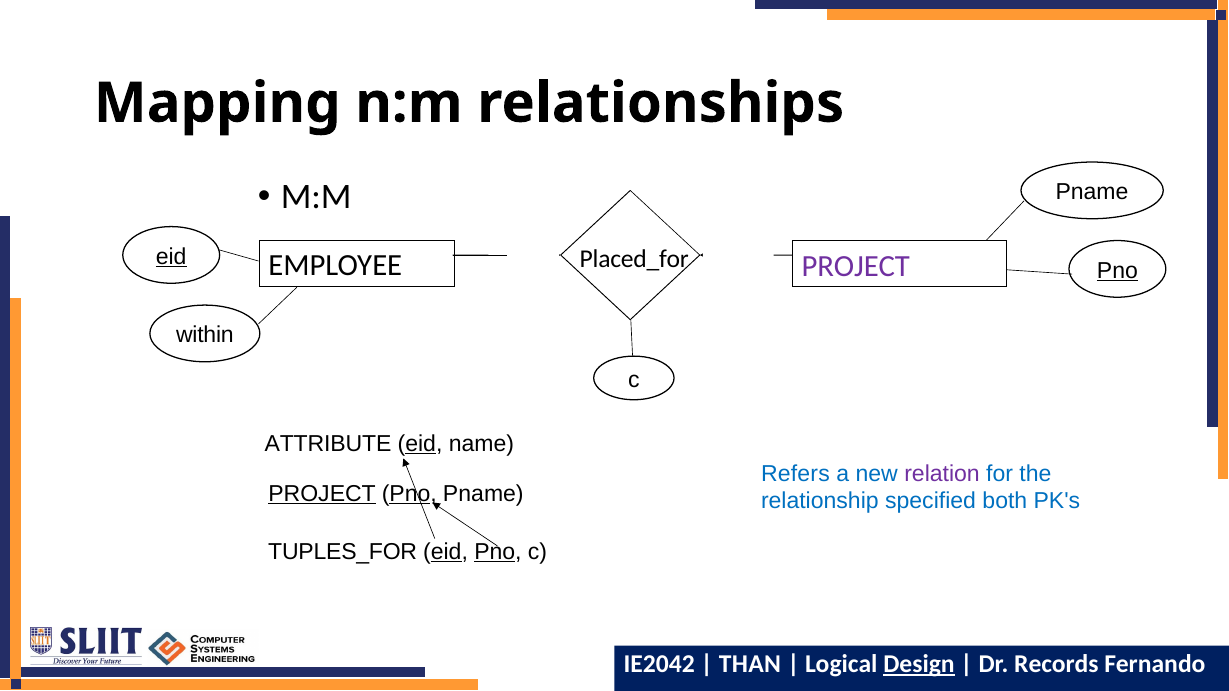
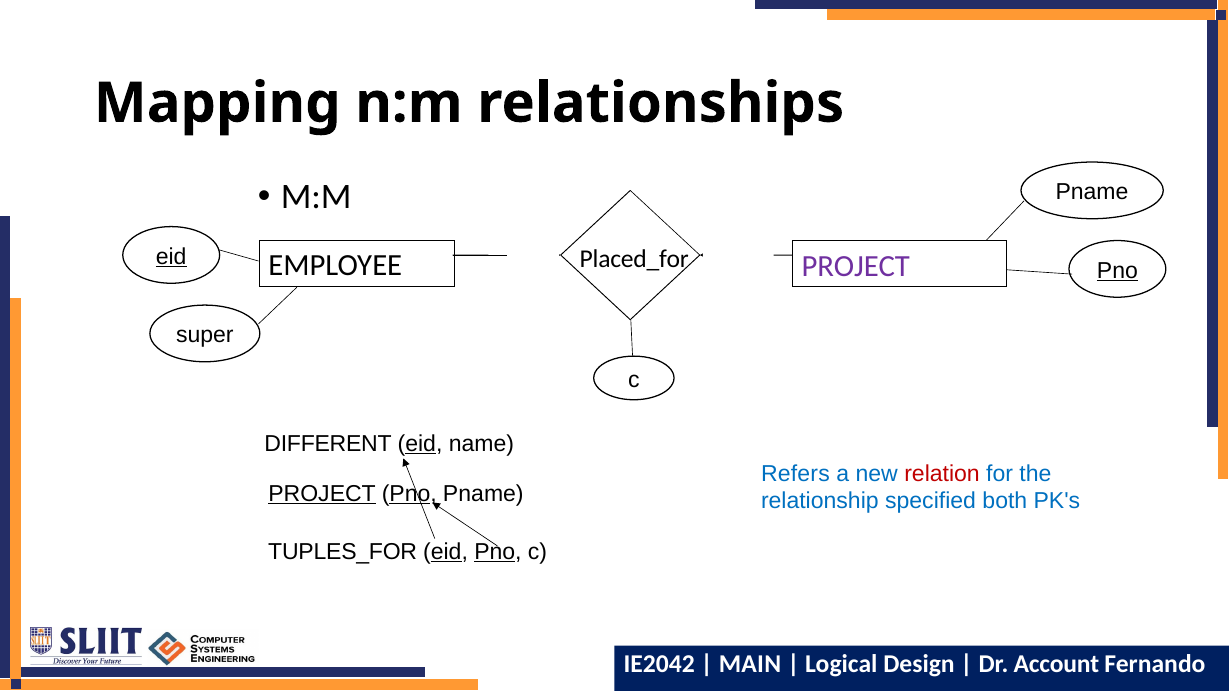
within: within -> super
ATTRIBUTE: ATTRIBUTE -> DIFFERENT
relation colour: purple -> red
THAN: THAN -> MAIN
Design underline: present -> none
Records: Records -> Account
